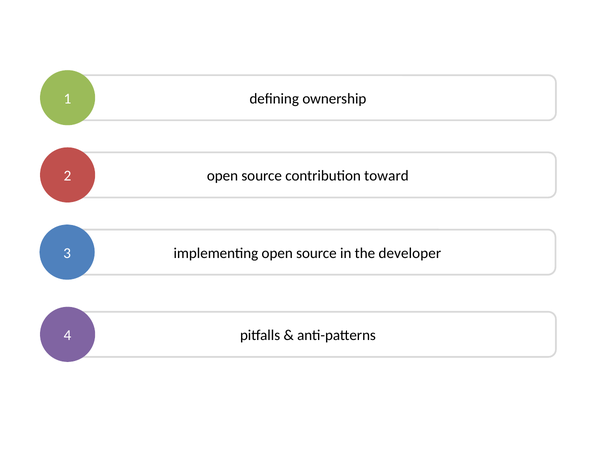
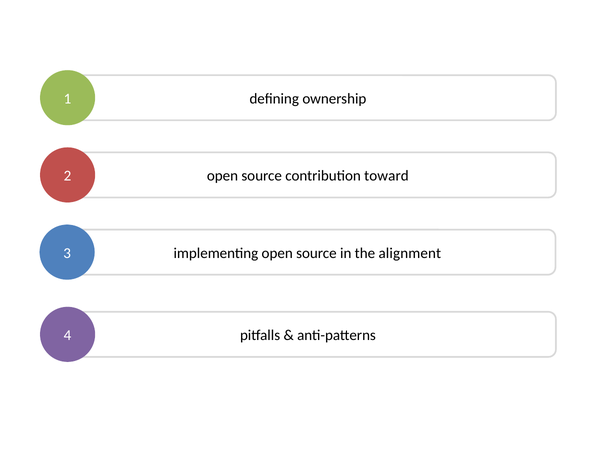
developer: developer -> alignment
